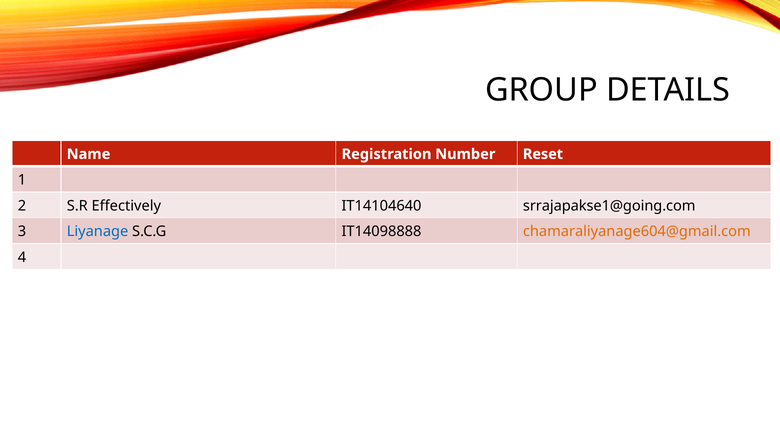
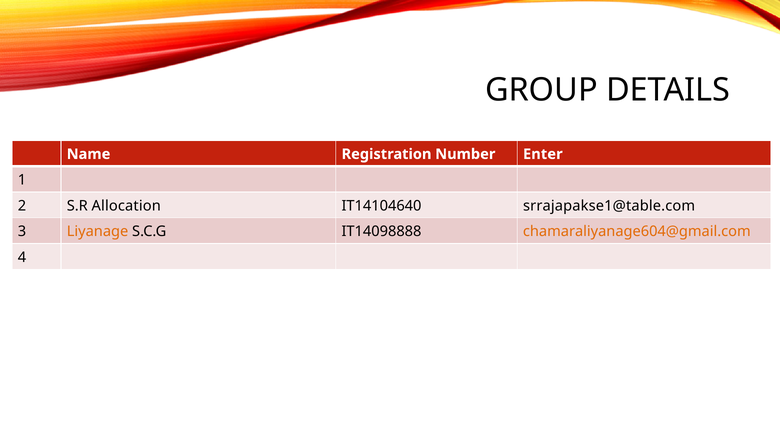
Reset: Reset -> Enter
Effectively: Effectively -> Allocation
srrajapakse1@going.com: srrajapakse1@going.com -> srrajapakse1@table.com
Liyanage colour: blue -> orange
